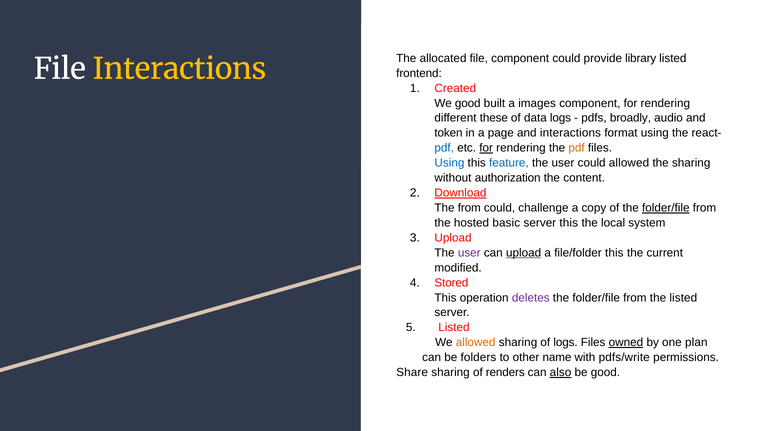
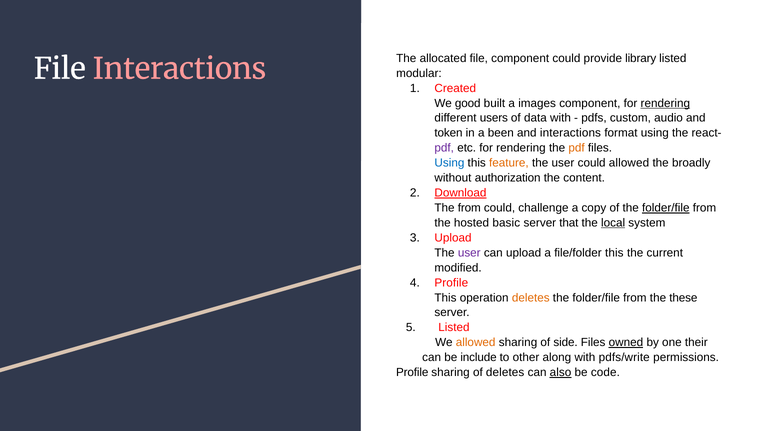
Interactions at (180, 69) colour: yellow -> pink
frontend: frontend -> modular
rendering at (665, 103) underline: none -> present
these: these -> users
data logs: logs -> with
broadly: broadly -> custom
page: page -> been
pdf at (444, 148) colour: blue -> purple
for at (486, 148) underline: present -> none
feature colour: blue -> orange
the sharing: sharing -> broadly
server this: this -> that
local underline: none -> present
upload at (524, 252) underline: present -> none
Stored at (451, 282): Stored -> Profile
deletes at (531, 297) colour: purple -> orange
the listed: listed -> these
of logs: logs -> side
plan: plan -> their
folders: folders -> include
name: name -> along
Share at (412, 372): Share -> Profile
of renders: renders -> deletes
be good: good -> code
